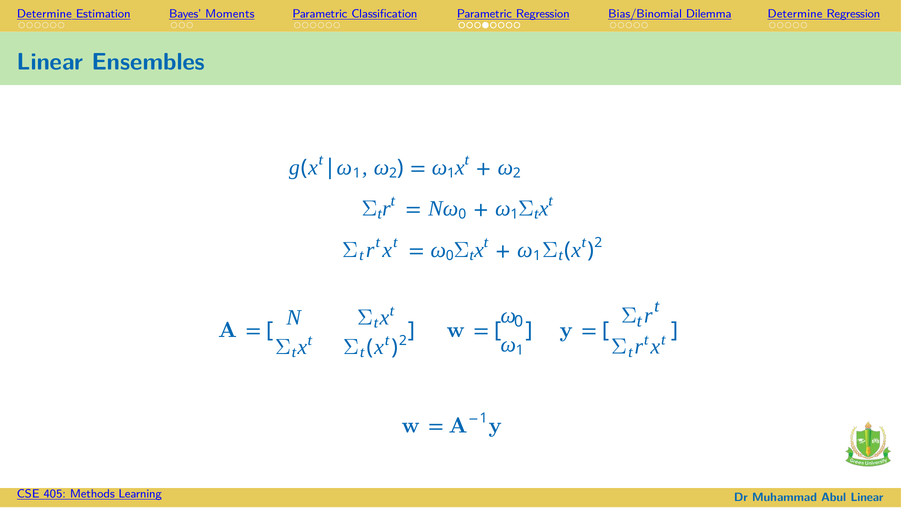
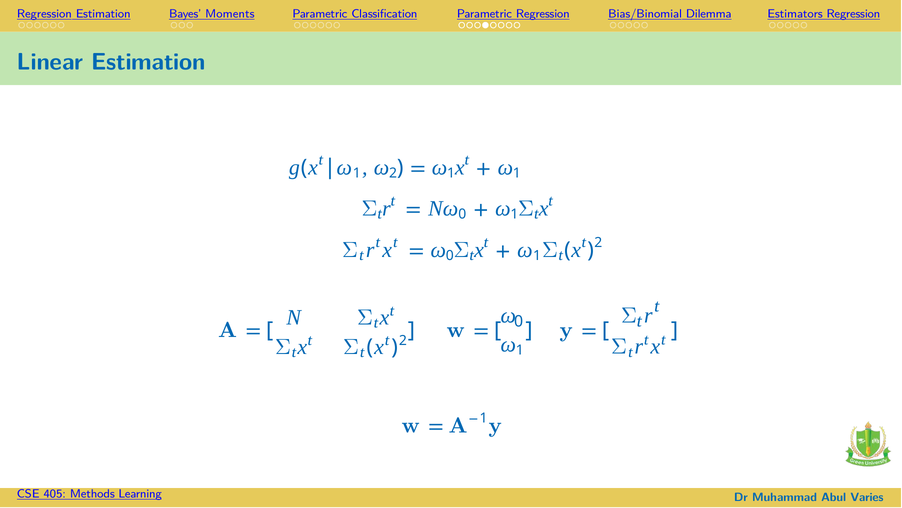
Determine at (44, 14): Determine -> Regression
Dilemma Determine: Determine -> Estimators
Linear Ensembles: Ensembles -> Estimation
2 at (517, 173): 2 -> 1
Abul Linear: Linear -> Varies
